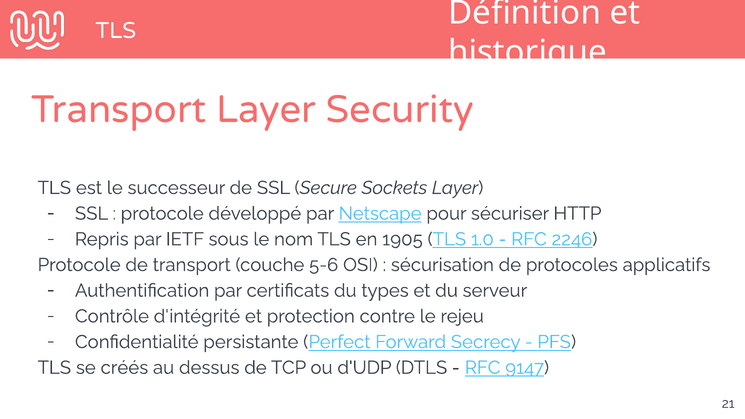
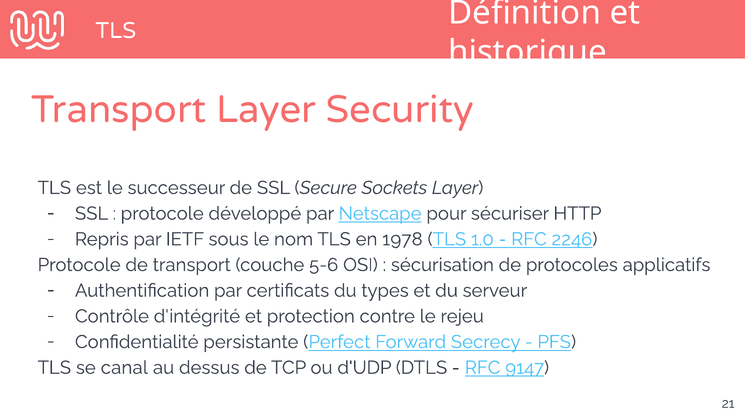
1905: 1905 -> 1978
créés: créés -> canal
